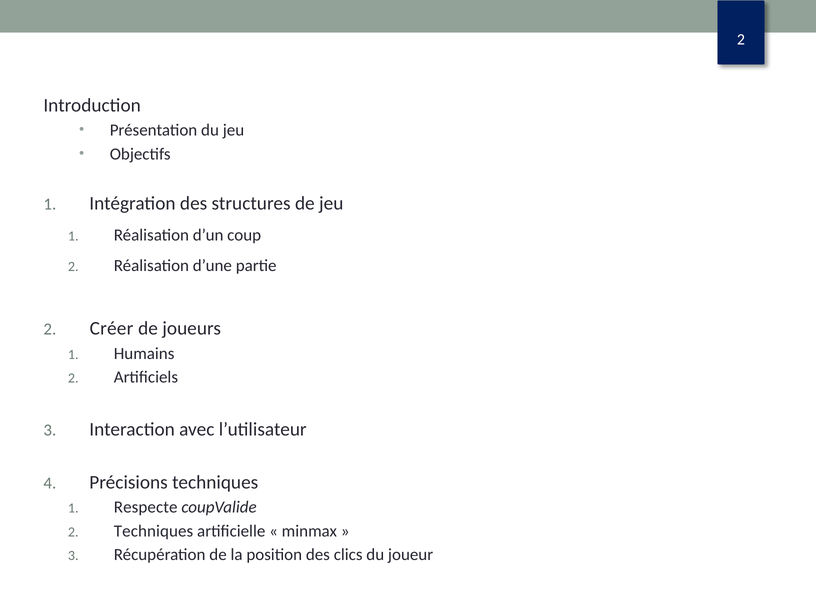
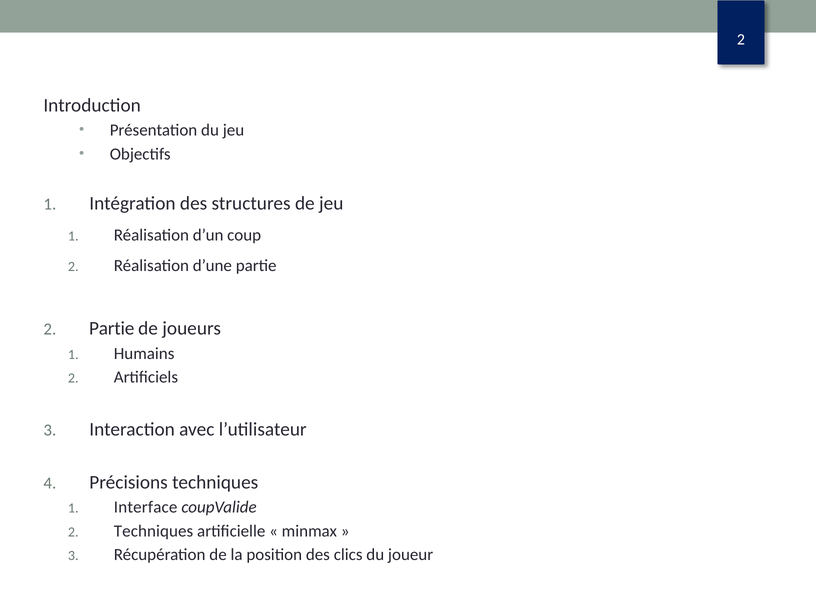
Créer at (112, 328): Créer -> Partie
Respecte: Respecte -> Interface
